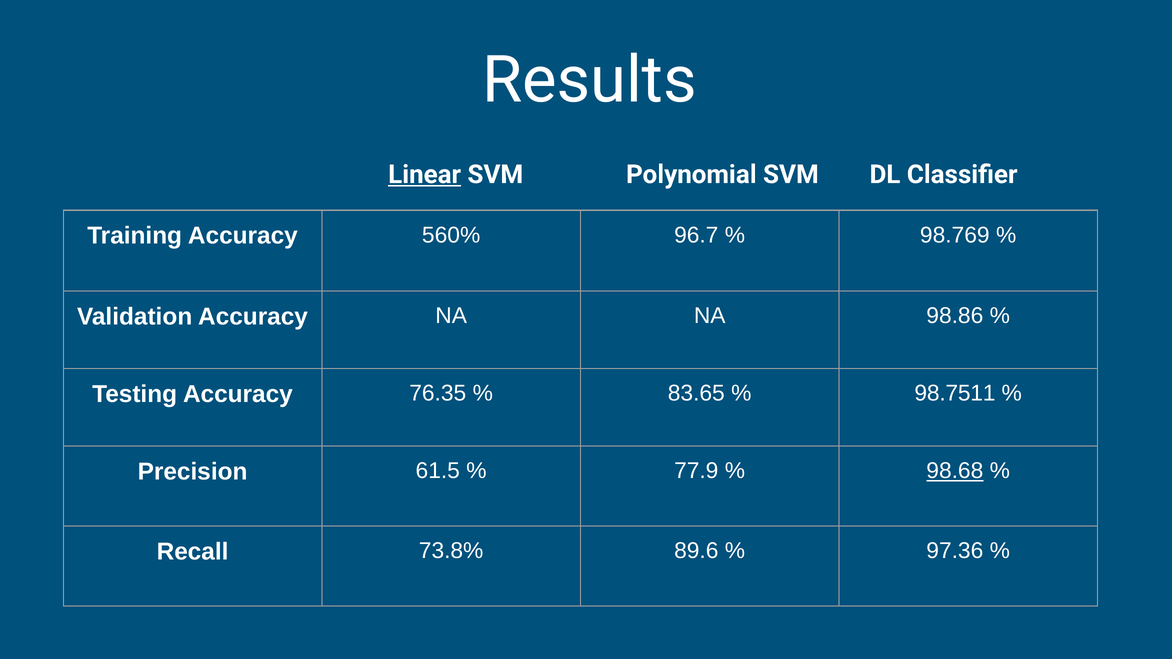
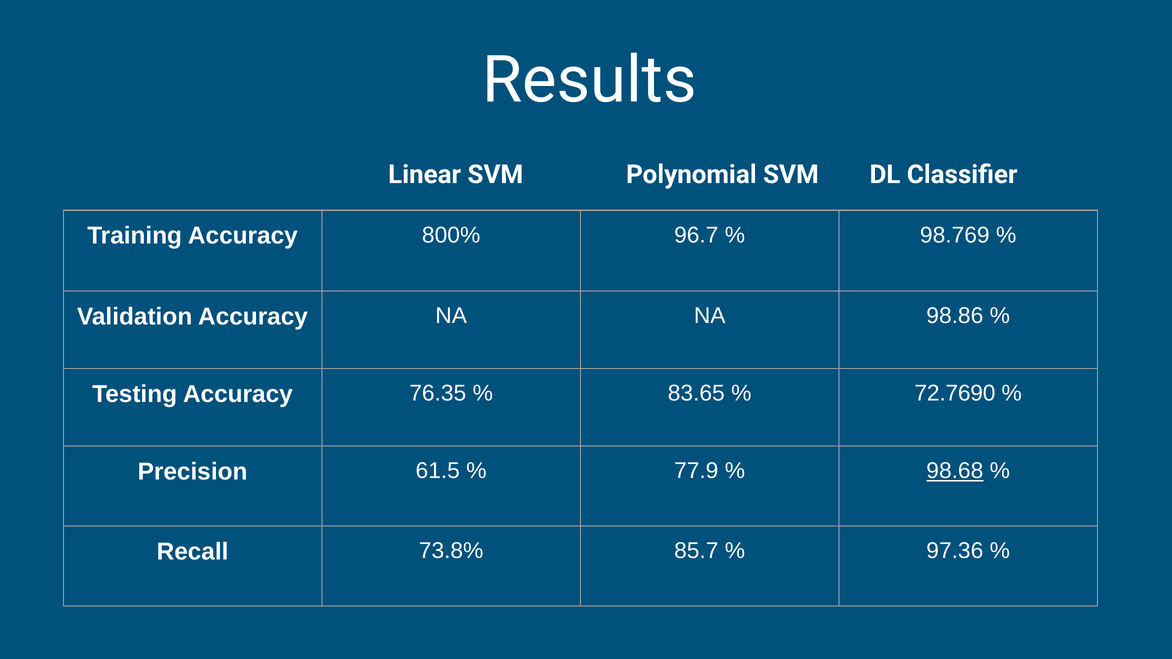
Linear underline: present -> none
560%: 560% -> 800%
98.7511: 98.7511 -> 72.7690
89.6: 89.6 -> 85.7
